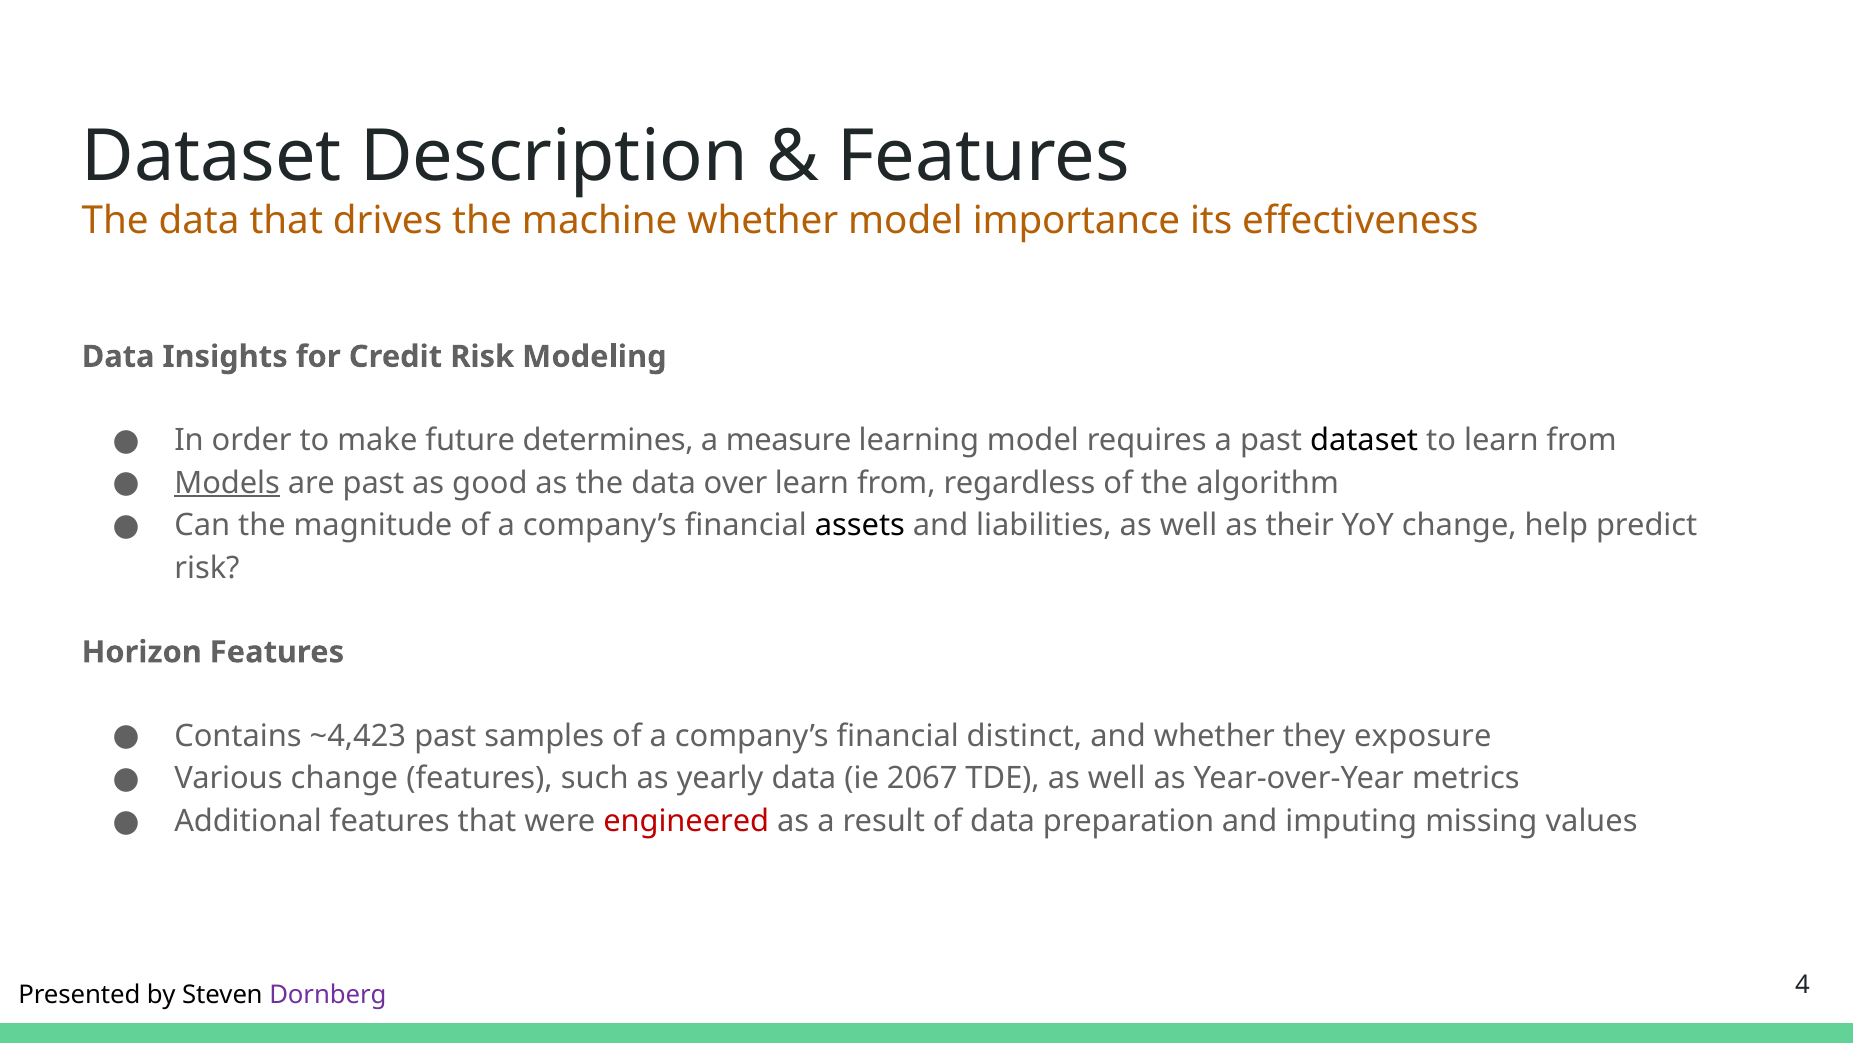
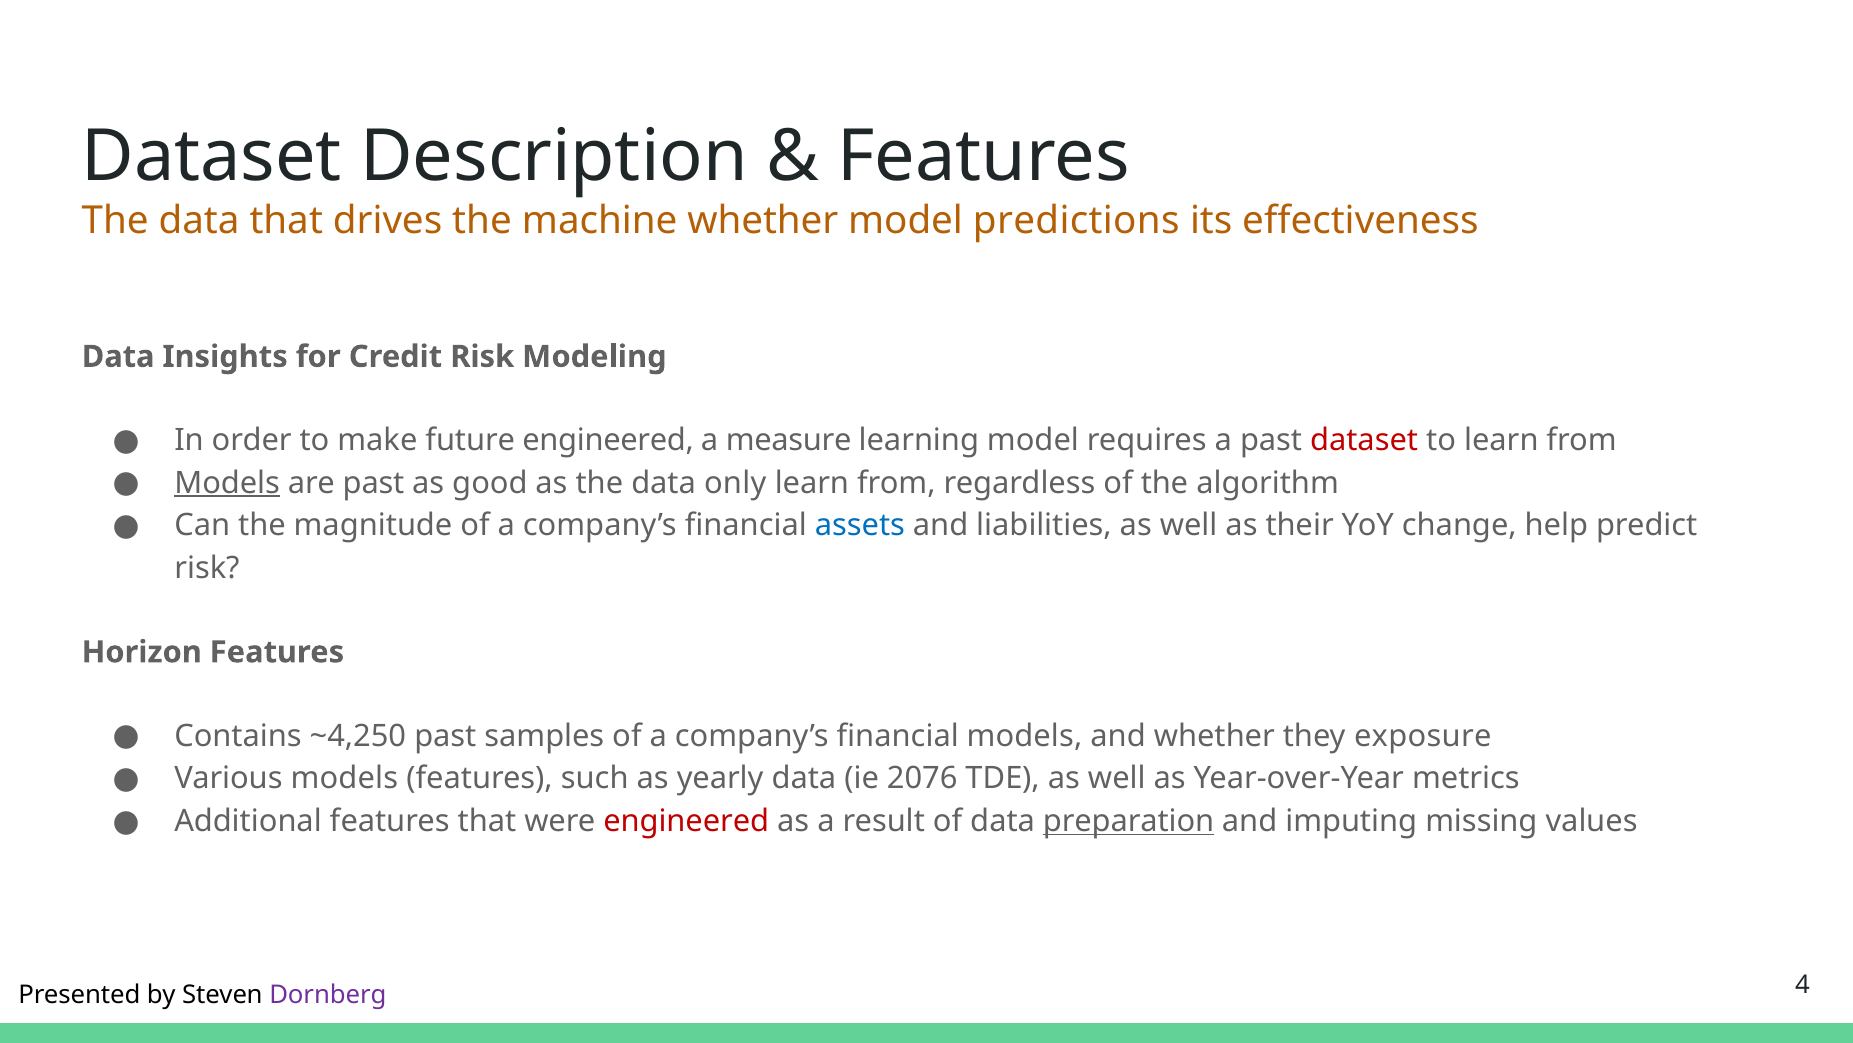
importance: importance -> predictions
future determines: determines -> engineered
dataset at (1364, 440) colour: black -> red
over: over -> only
assets colour: black -> blue
~4,423: ~4,423 -> ~4,250
financial distinct: distinct -> models
Various change: change -> models
2067: 2067 -> 2076
preparation underline: none -> present
